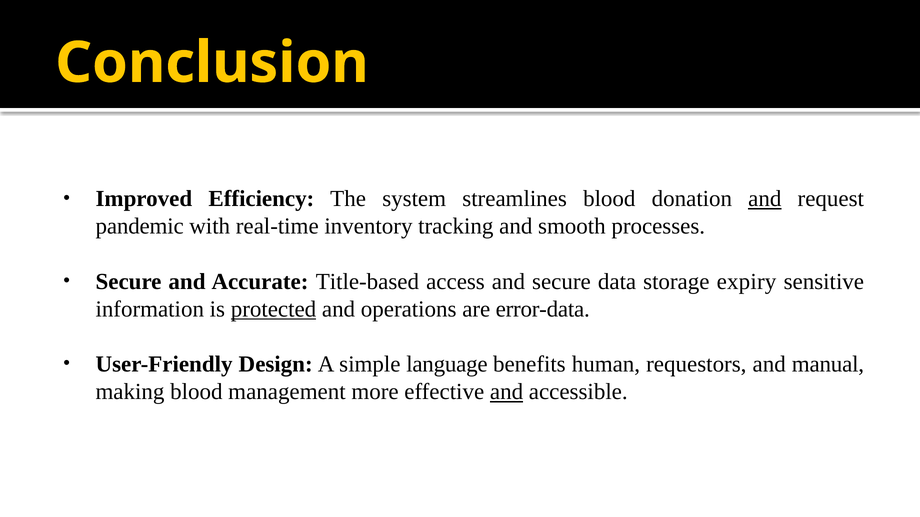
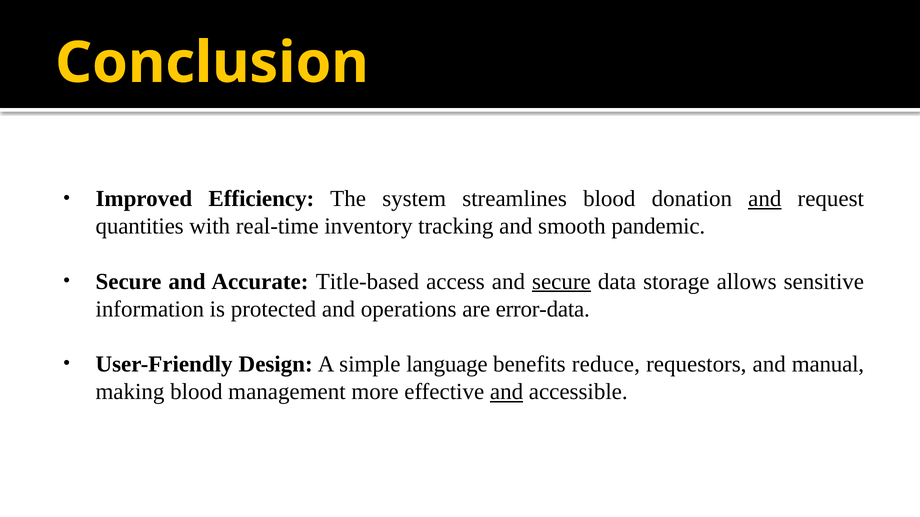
pandemic: pandemic -> quantities
processes: processes -> pandemic
secure at (561, 282) underline: none -> present
expiry: expiry -> allows
protected underline: present -> none
human: human -> reduce
